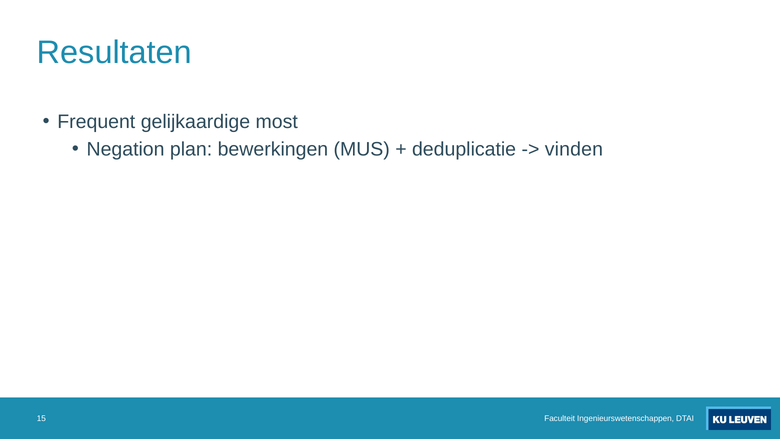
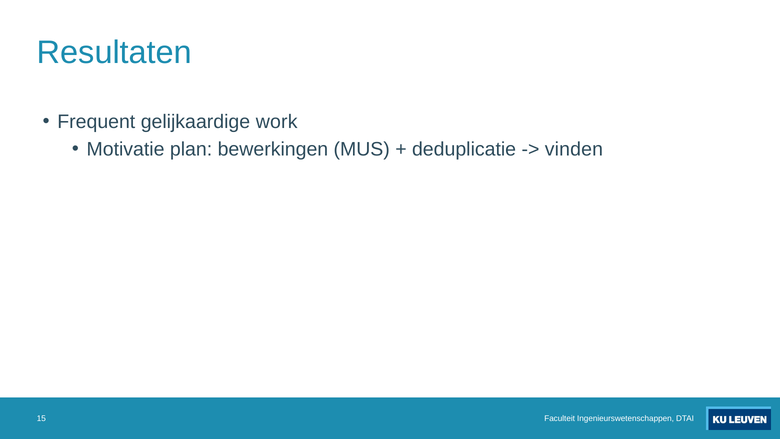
most: most -> work
Negation: Negation -> Motivatie
